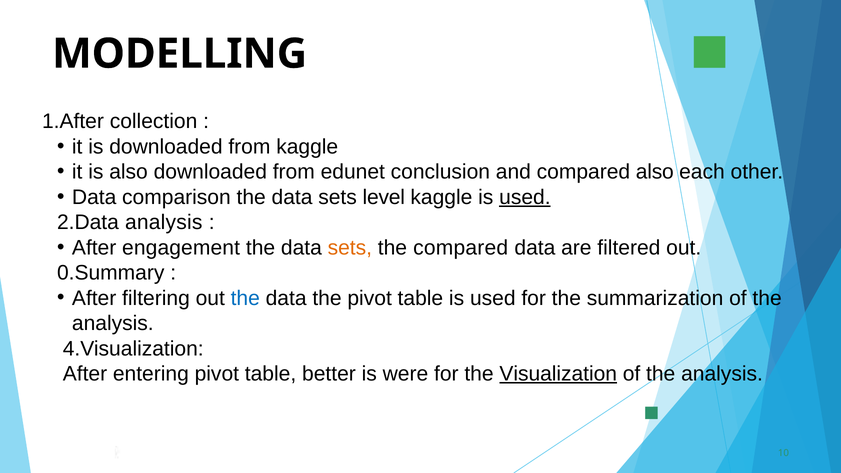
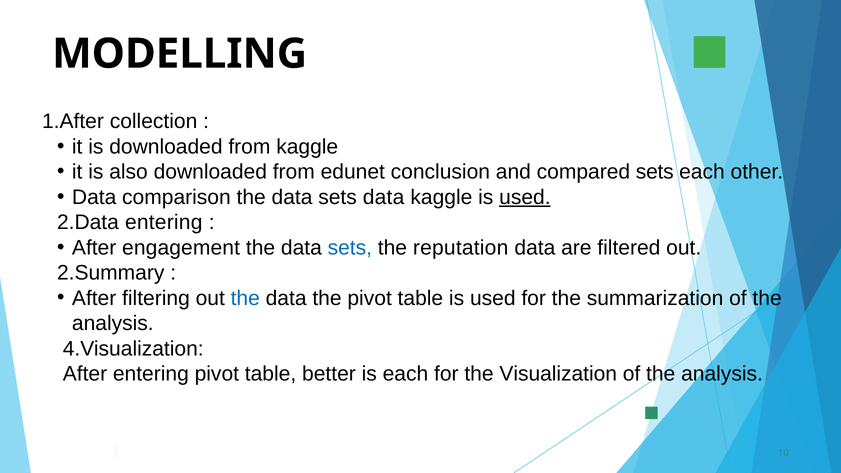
compared also: also -> sets
sets level: level -> data
2.Data analysis: analysis -> entering
sets at (350, 248) colour: orange -> blue
the compared: compared -> reputation
0.Summary: 0.Summary -> 2.Summary
is were: were -> each
Visualization underline: present -> none
